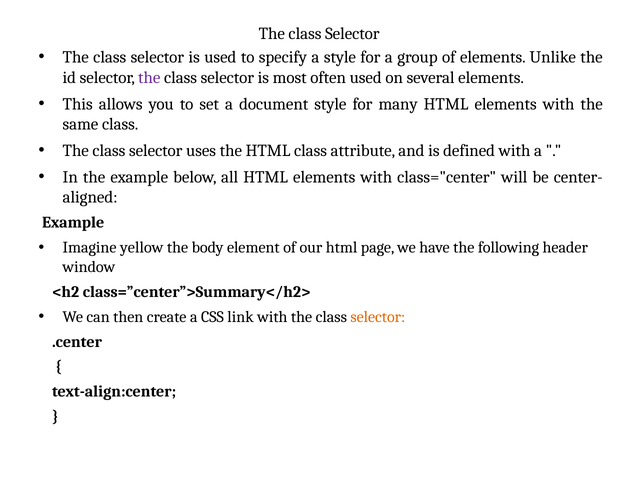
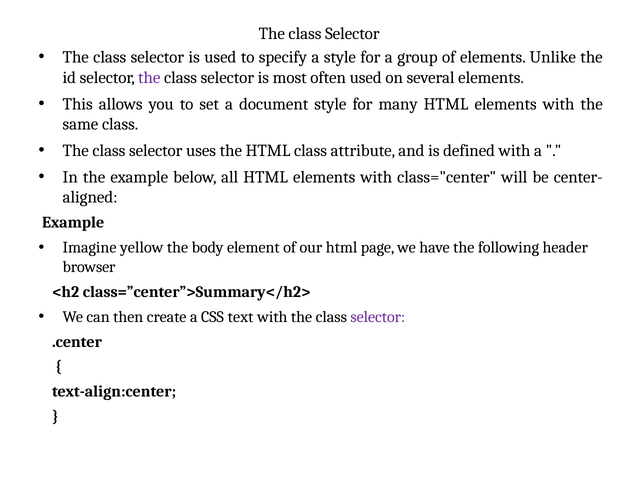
window: window -> browser
link: link -> text
selector at (378, 317) colour: orange -> purple
